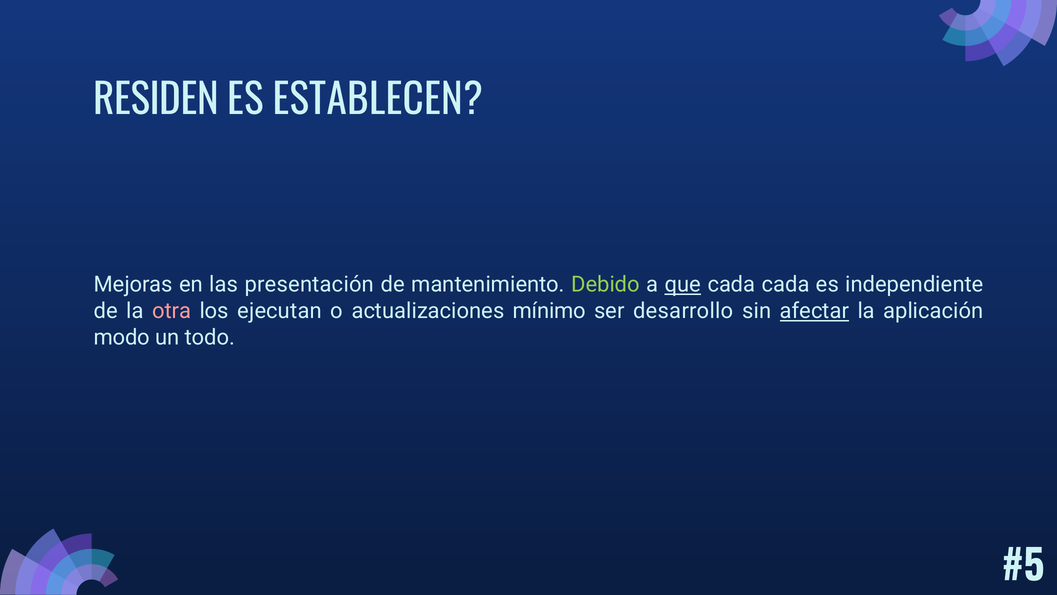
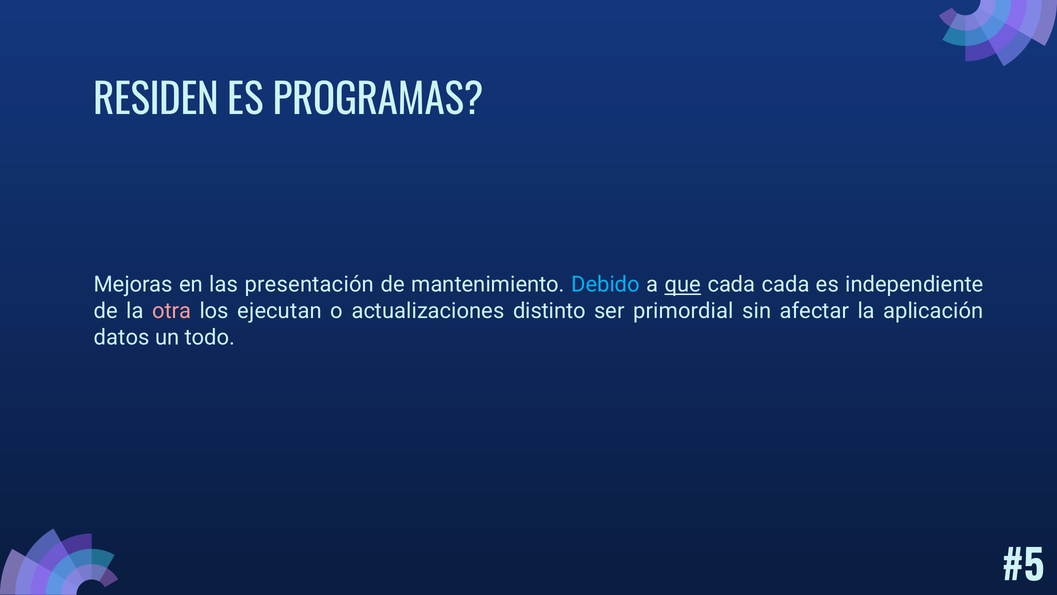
ESTABLECEN: ESTABLECEN -> PROGRAMAS
Debido colour: light green -> light blue
mínimo: mínimo -> distinto
desarrollo: desarrollo -> primordial
afectar underline: present -> none
modo: modo -> datos
